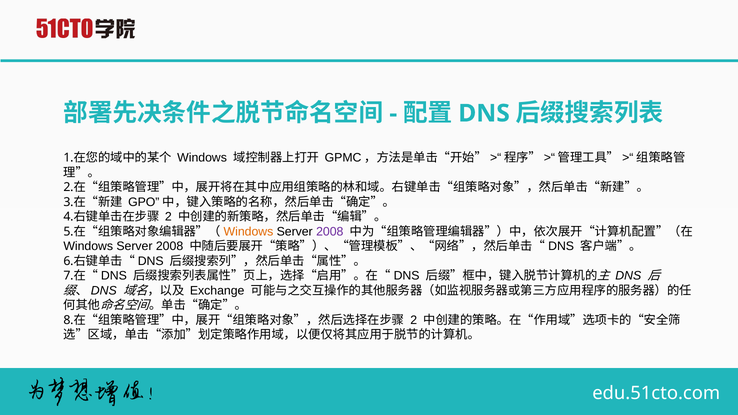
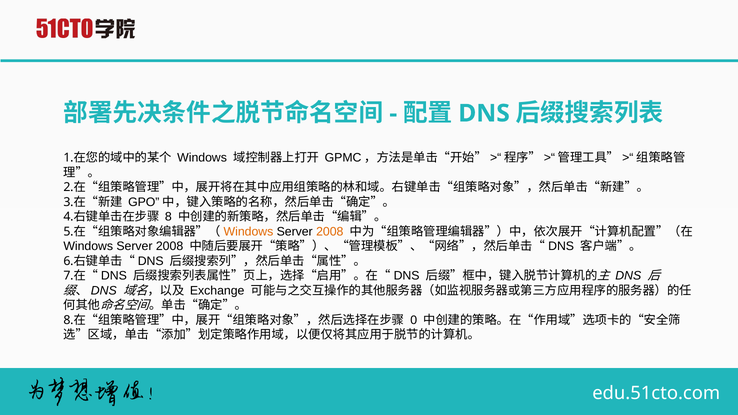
2 at (168, 217): 2 -> 8
2008 at (330, 232) colour: purple -> orange
2 at (414, 320): 2 -> 0
